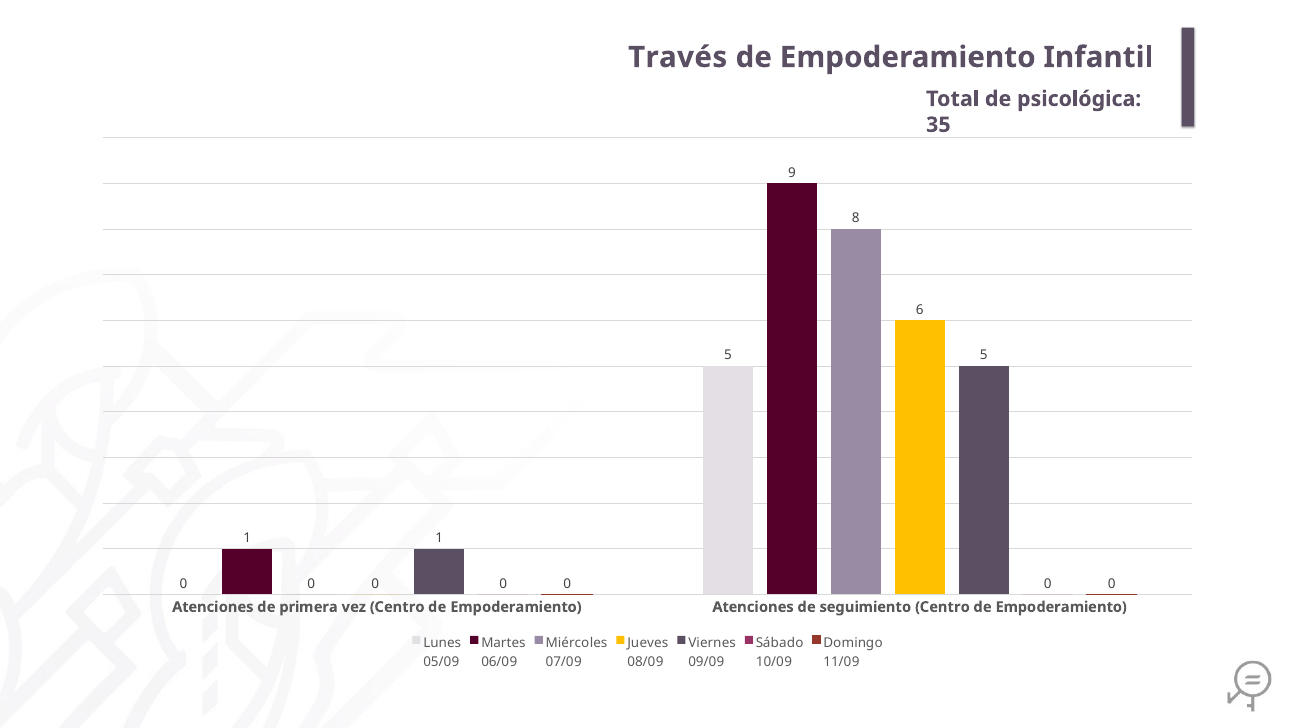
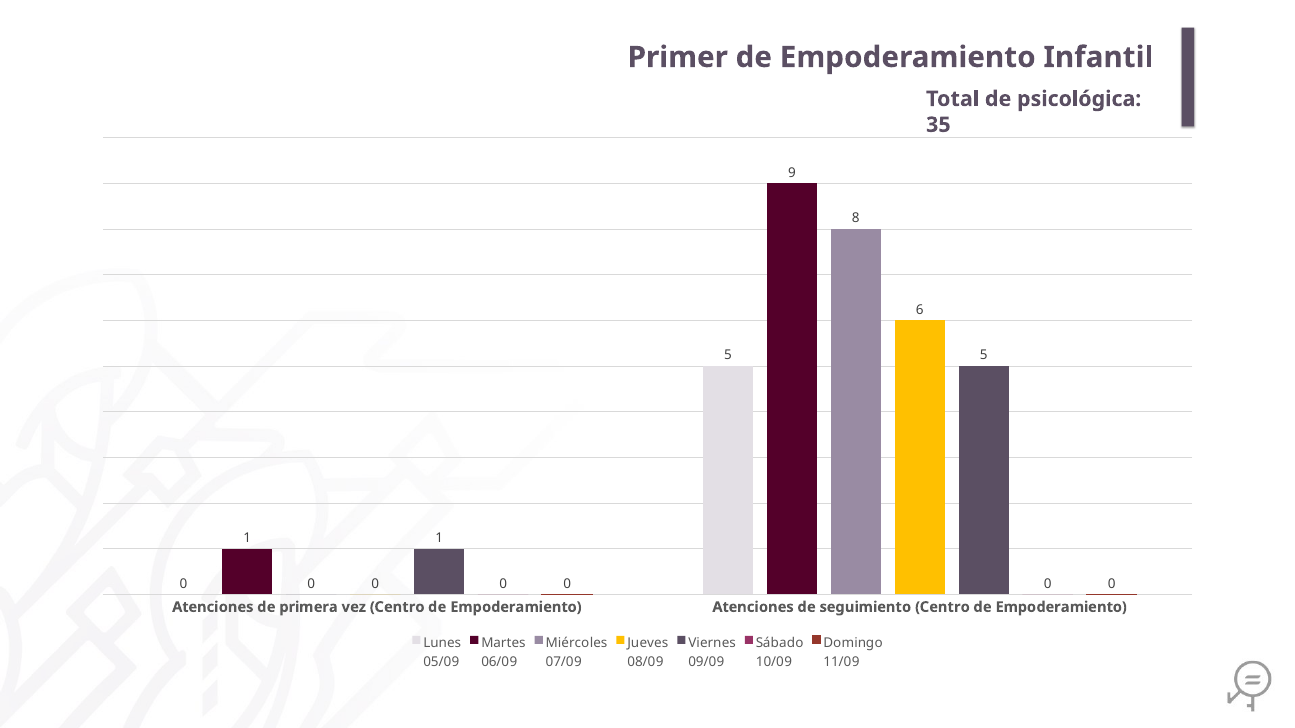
Través: Través -> Primer
